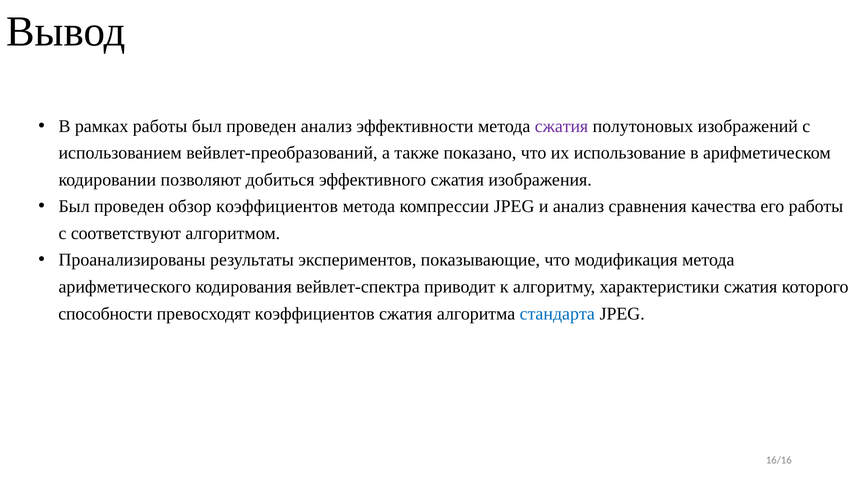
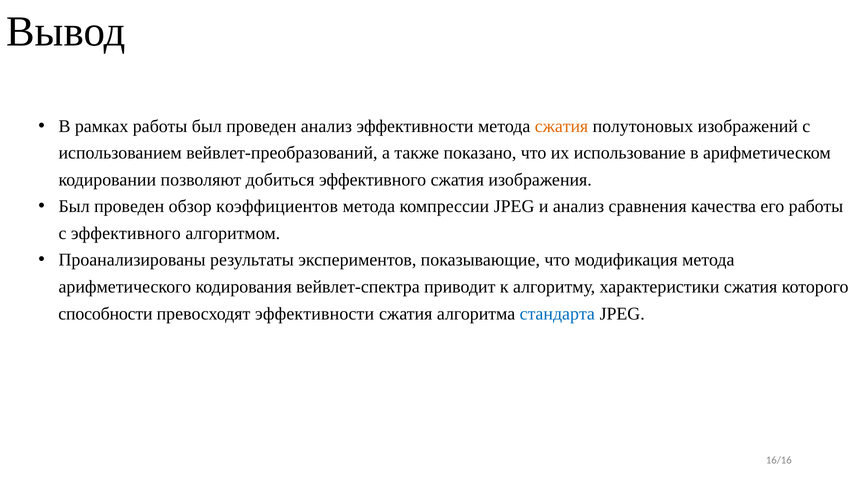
сжатия at (562, 126) colour: purple -> orange
с соответствуют: соответствуют -> эффективного
превосходят коэффициентов: коэффициентов -> эффективности
